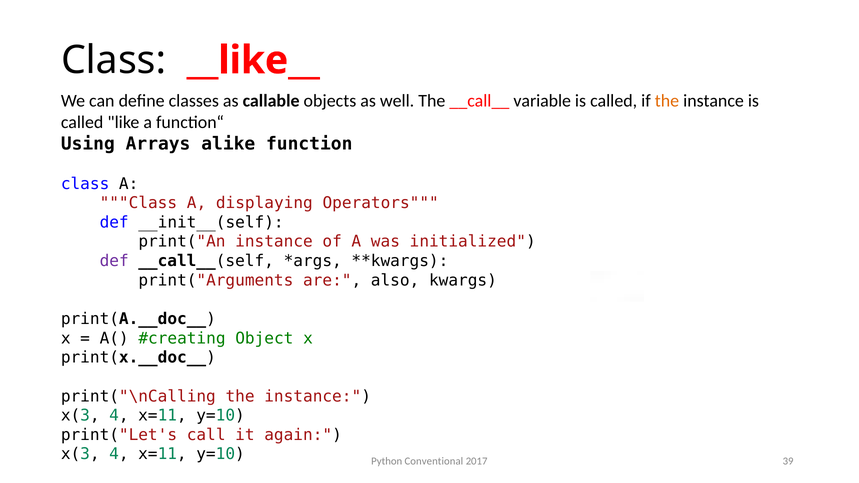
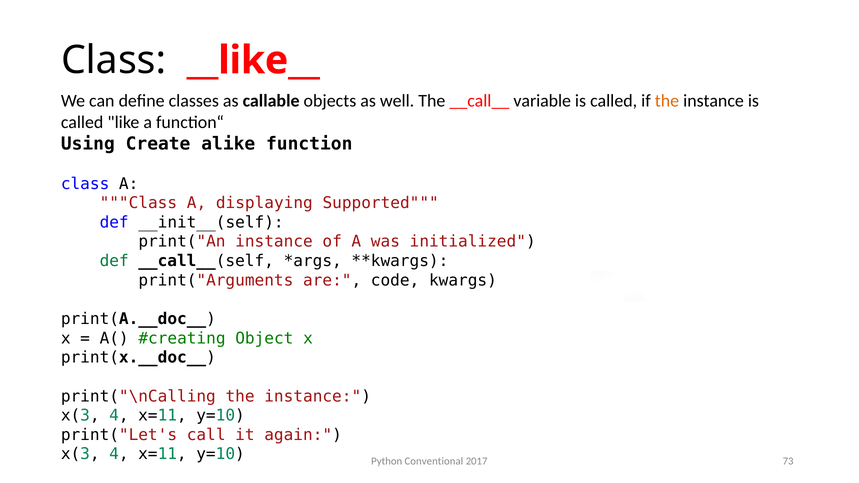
Arrays: Arrays -> Create
Operators: Operators -> Supported
def at (114, 261) colour: purple -> green
also: also -> code
39: 39 -> 73
